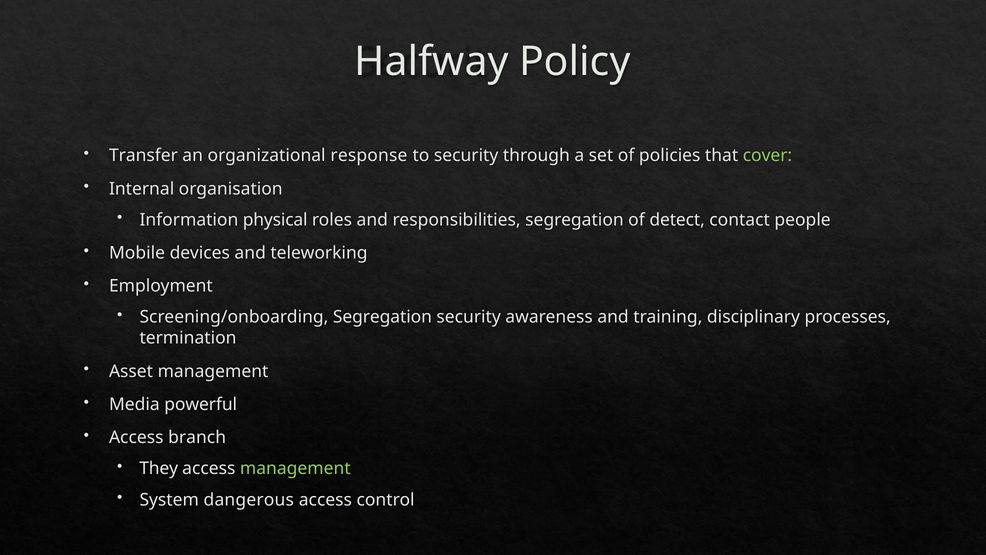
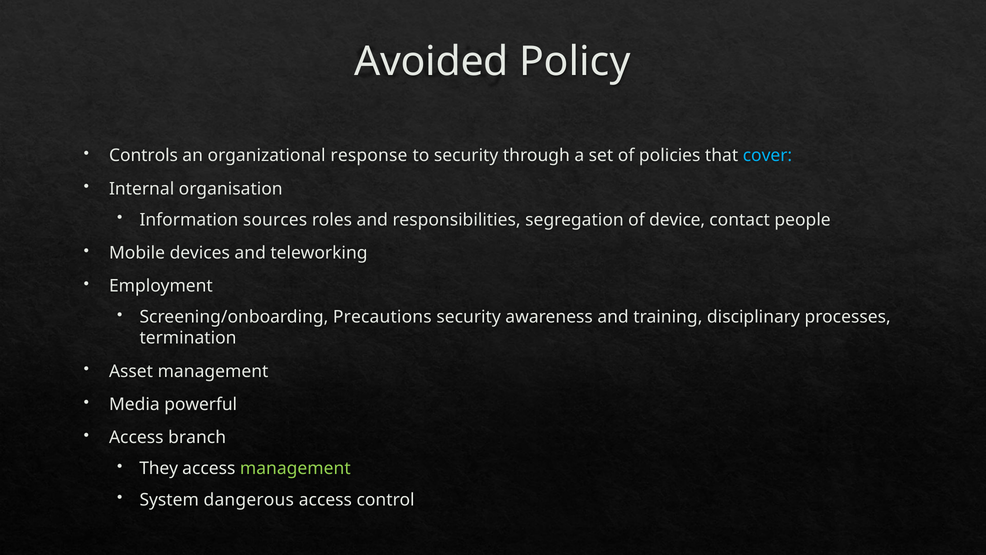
Halfway: Halfway -> Avoided
Transfer: Transfer -> Controls
cover colour: light green -> light blue
physical: physical -> sources
detect: detect -> device
Screening/onboarding Segregation: Segregation -> Precautions
